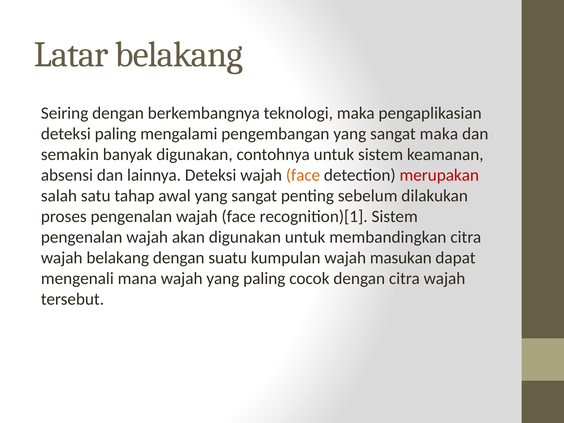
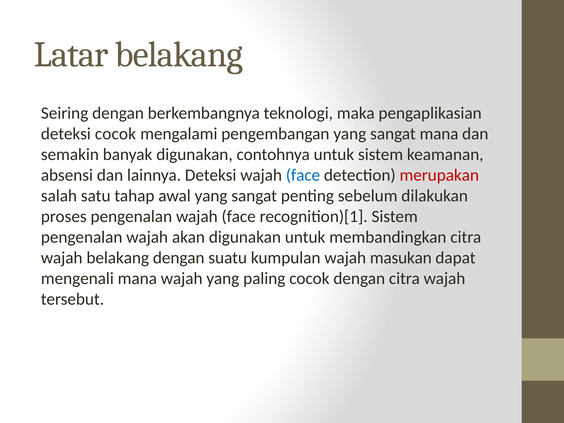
deteksi paling: paling -> cocok
sangat maka: maka -> mana
face at (303, 175) colour: orange -> blue
